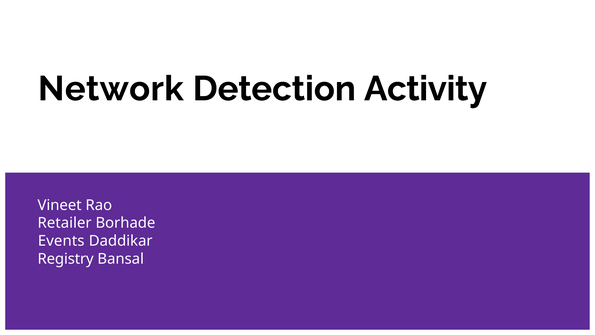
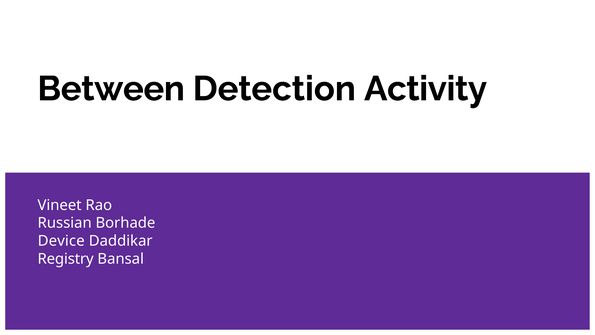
Network: Network -> Between
Retailer: Retailer -> Russian
Events: Events -> Device
